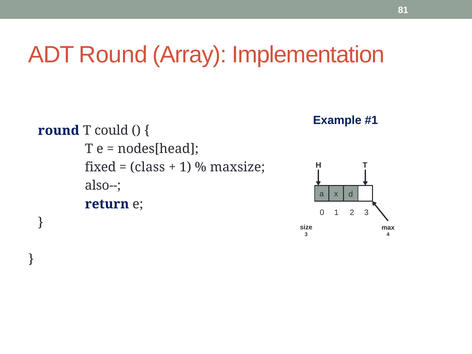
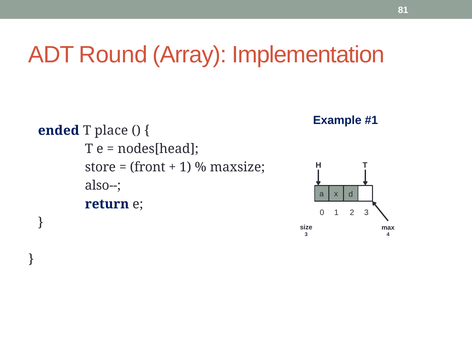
round at (59, 131): round -> ended
could: could -> place
fixed: fixed -> store
class: class -> front
